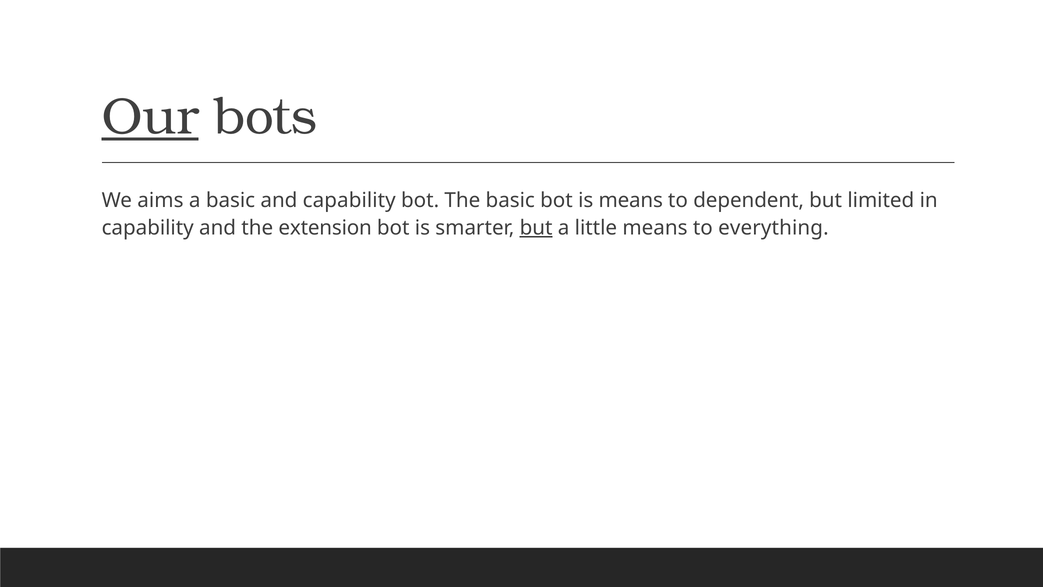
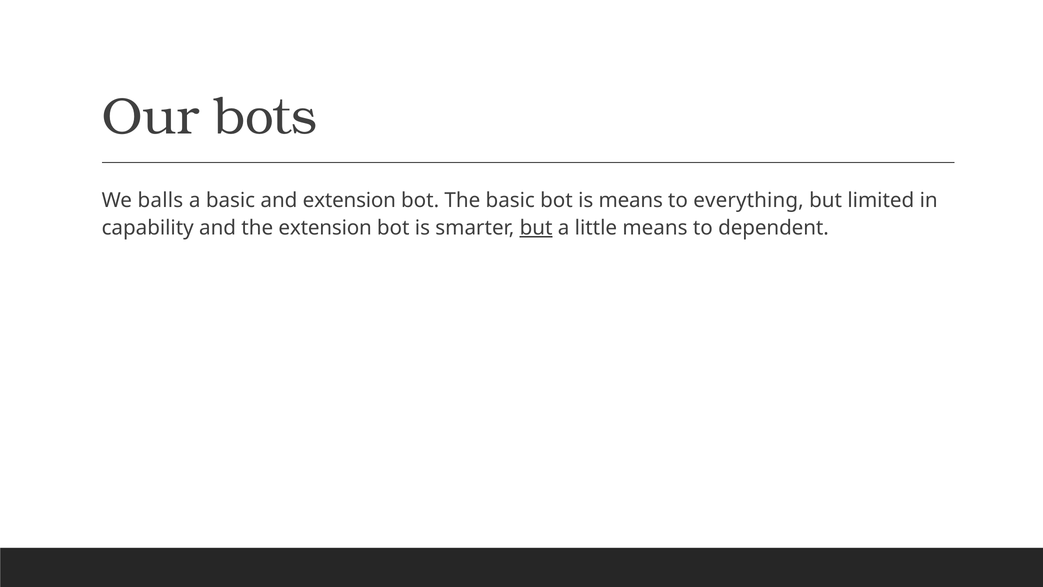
Our underline: present -> none
aims: aims -> balls
and capability: capability -> extension
dependent: dependent -> everything
everything: everything -> dependent
